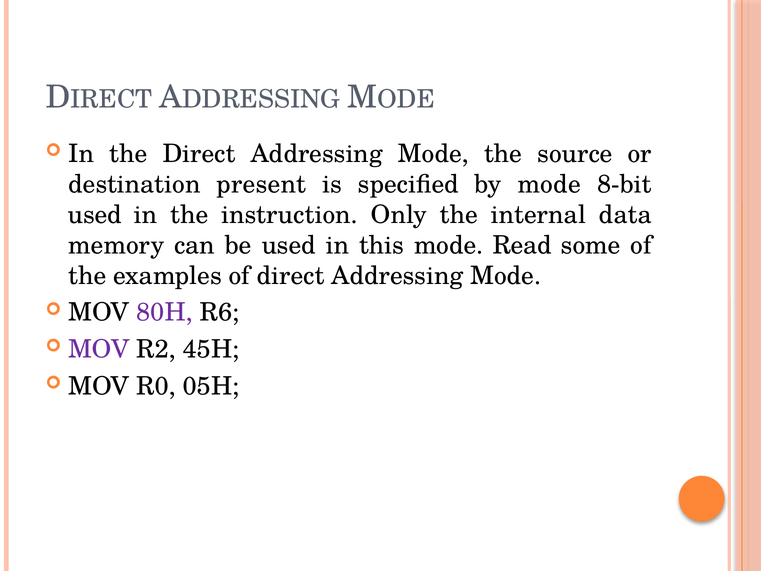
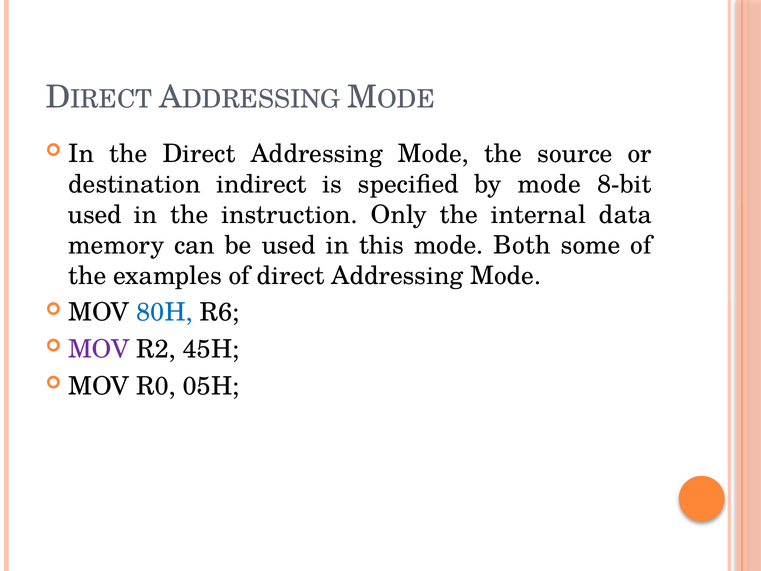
present: present -> indirect
Read: Read -> Both
80H colour: purple -> blue
